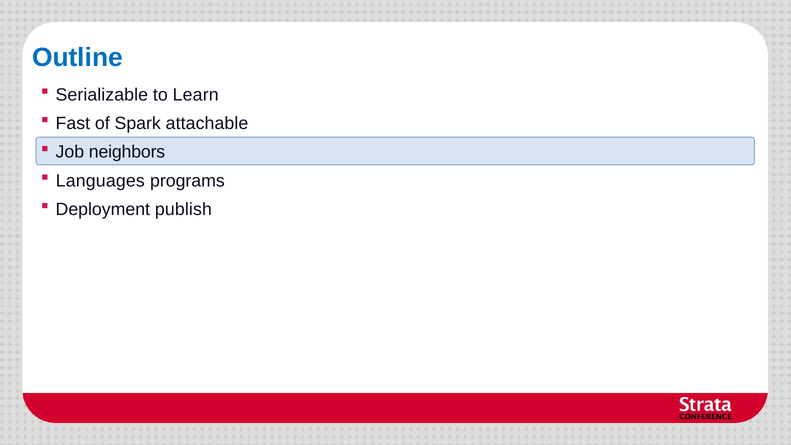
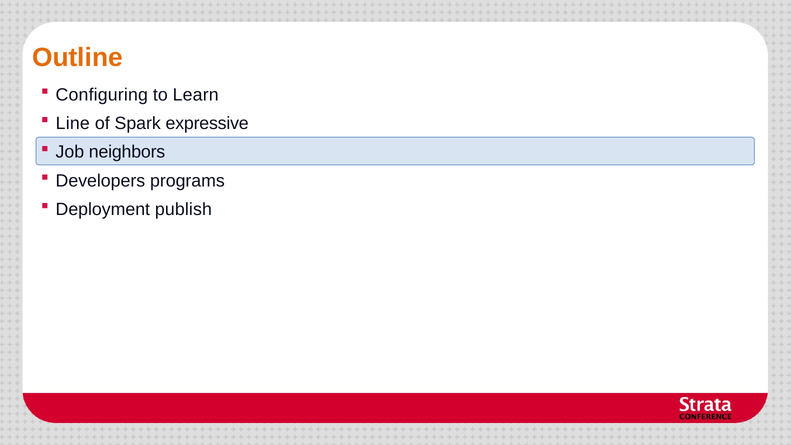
Outline colour: blue -> orange
Serializable: Serializable -> Configuring
Fast: Fast -> Line
attachable: attachable -> expressive
Languages: Languages -> Developers
